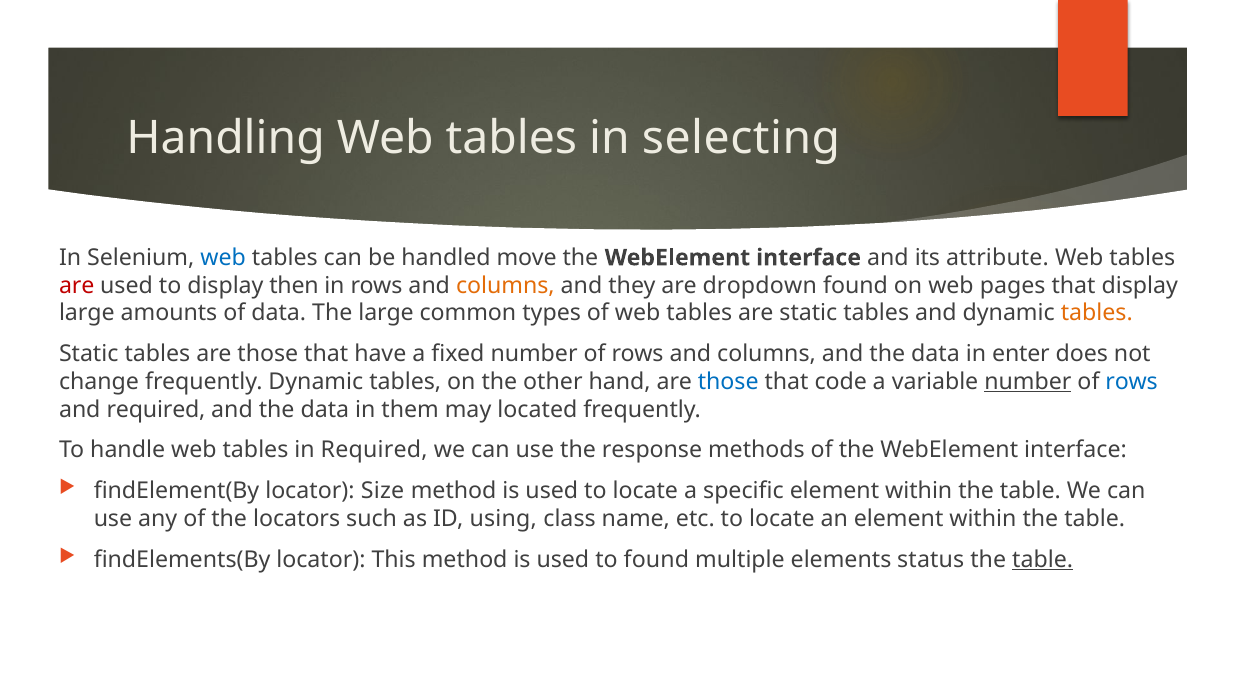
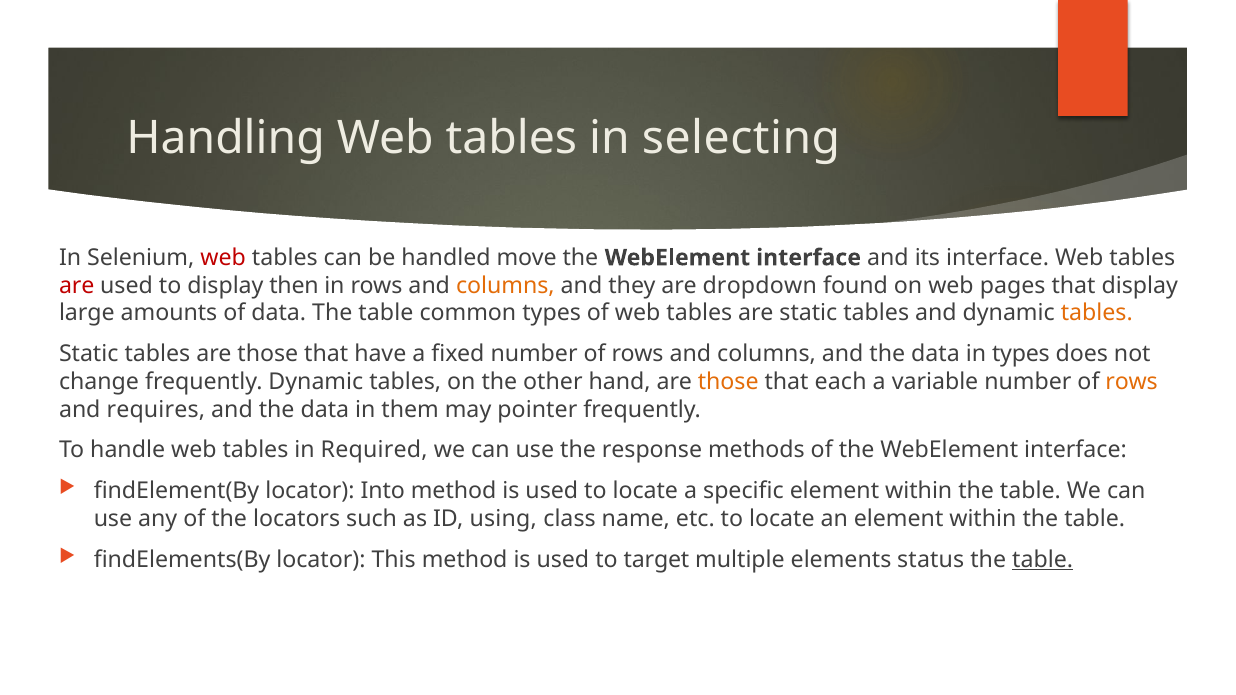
web at (223, 258) colour: blue -> red
its attribute: attribute -> interface
data The large: large -> table
in enter: enter -> types
those at (728, 382) colour: blue -> orange
code: code -> each
number at (1028, 382) underline: present -> none
rows at (1132, 382) colour: blue -> orange
and required: required -> requires
located: located -> pointer
Size: Size -> Into
to found: found -> target
